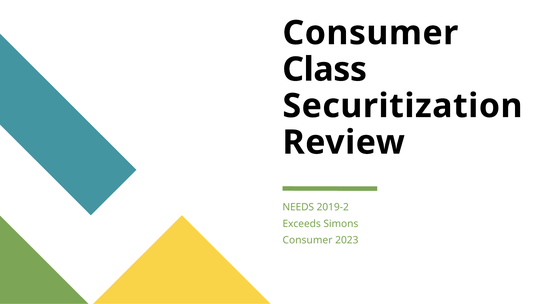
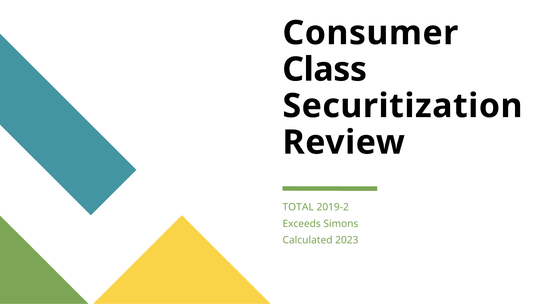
NEEDS: NEEDS -> TOTAL
Consumer at (308, 240): Consumer -> Calculated
